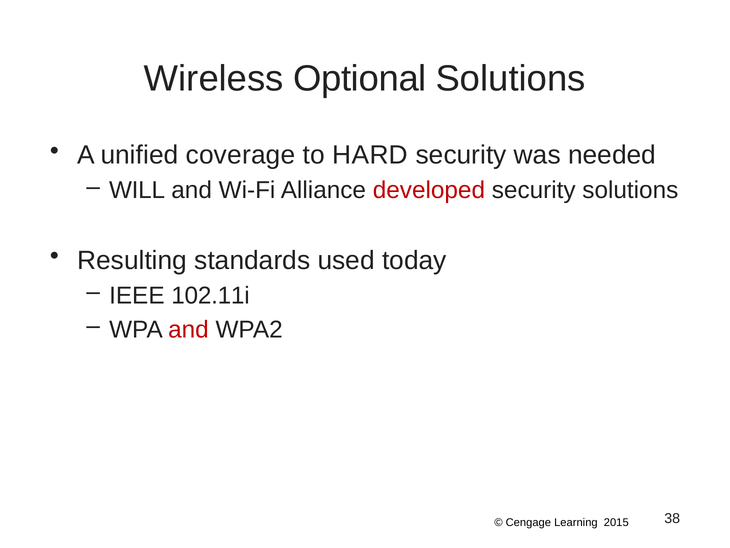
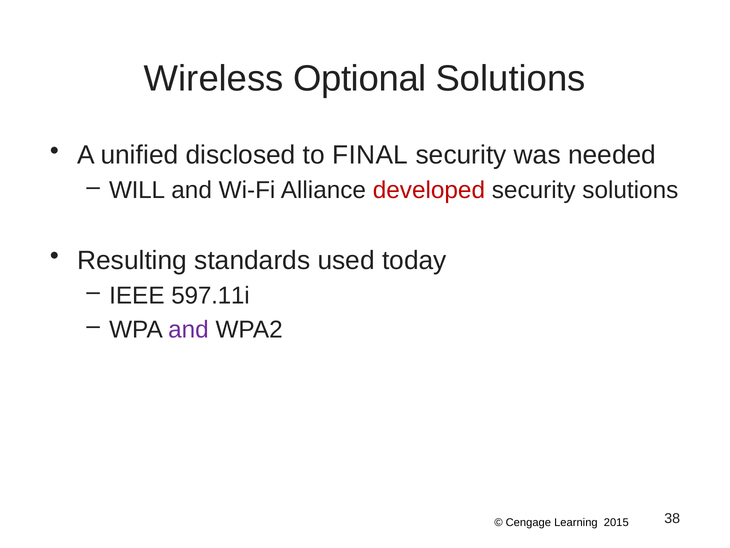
coverage: coverage -> disclosed
HARD: HARD -> FINAL
102.11i: 102.11i -> 597.11i
and at (188, 329) colour: red -> purple
